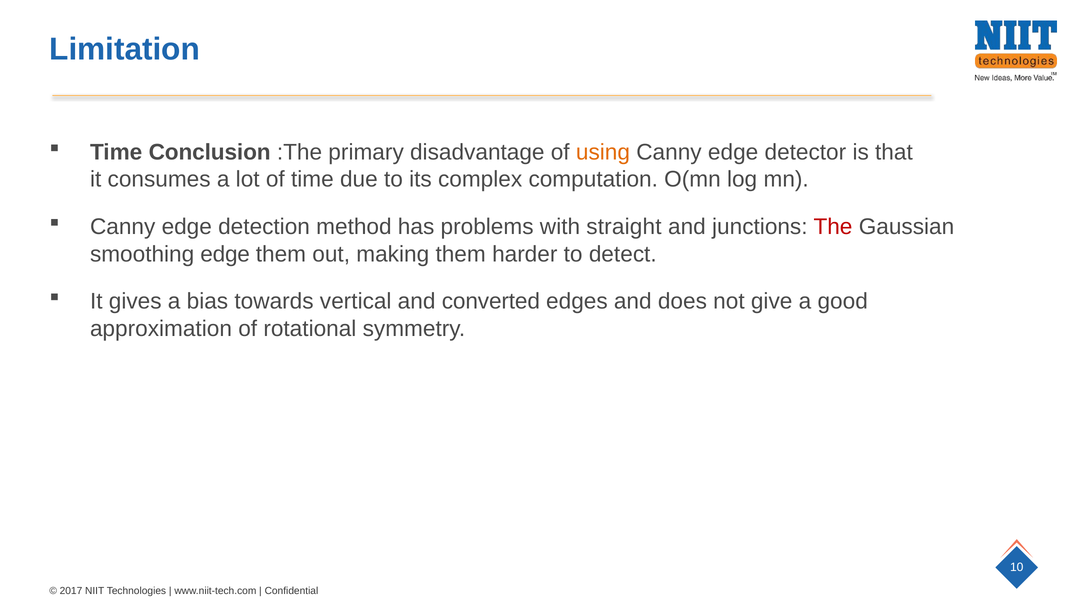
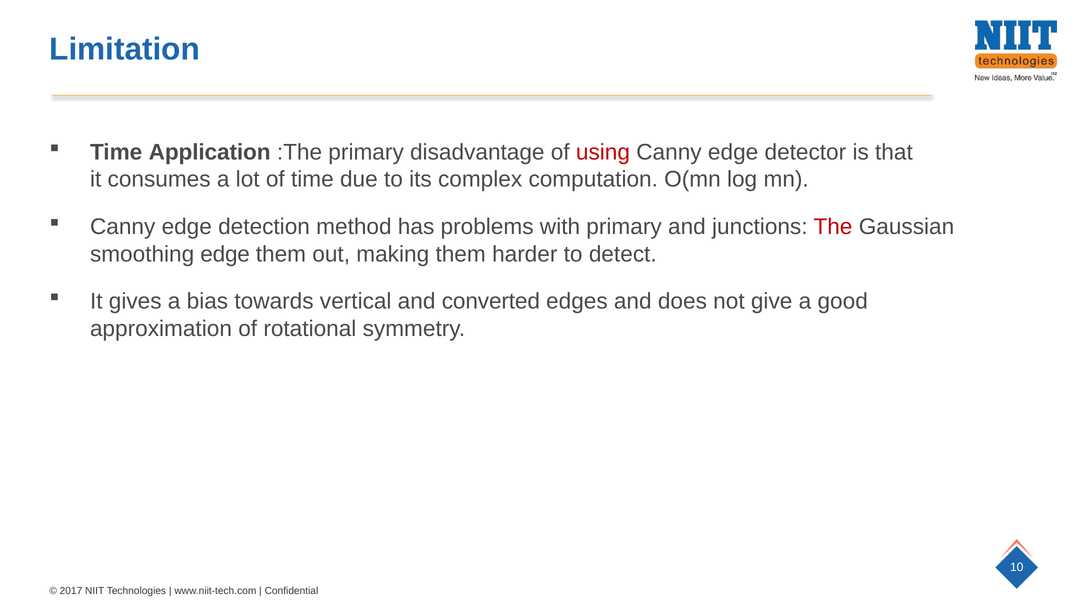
Conclusion: Conclusion -> Application
using colour: orange -> red
with straight: straight -> primary
